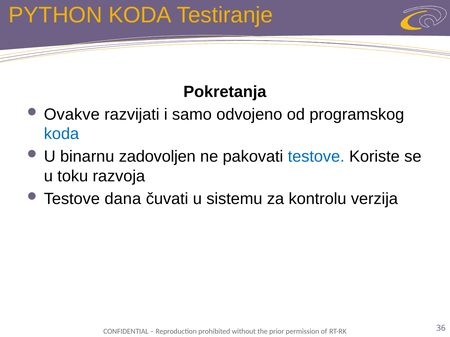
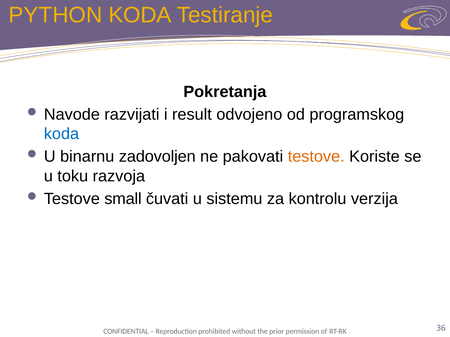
Ovakve: Ovakve -> Navode
samo: samo -> result
testove at (316, 157) colour: blue -> orange
dana: dana -> small
